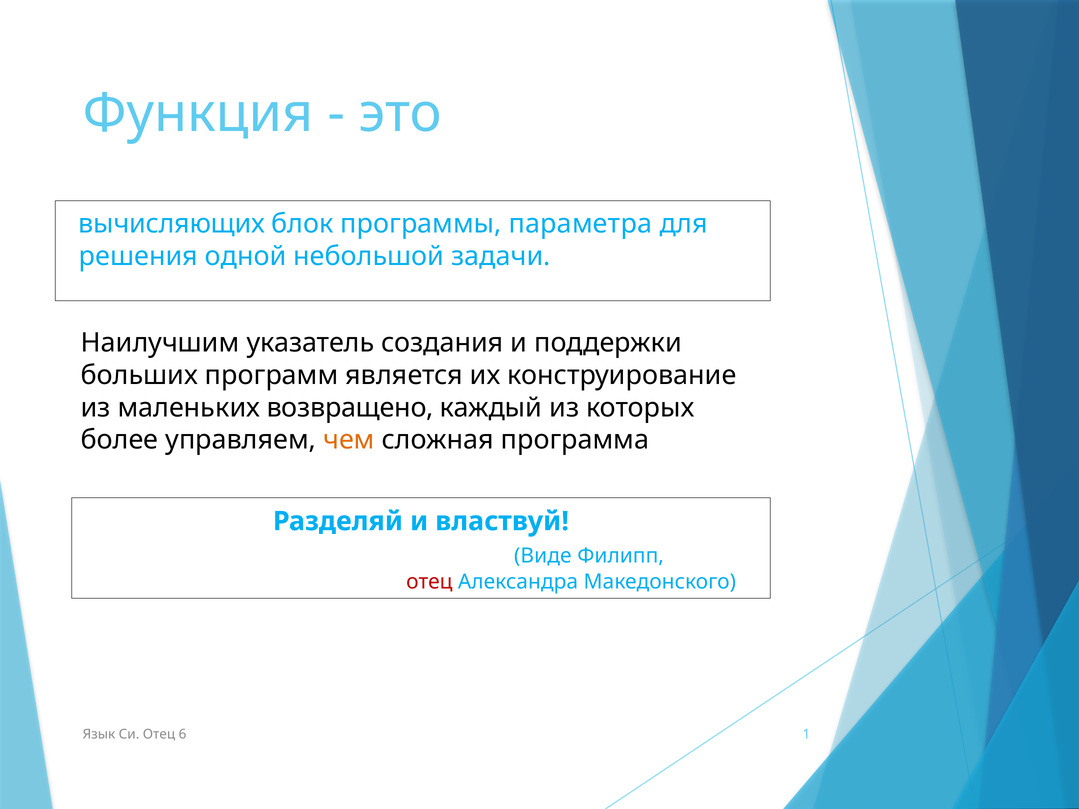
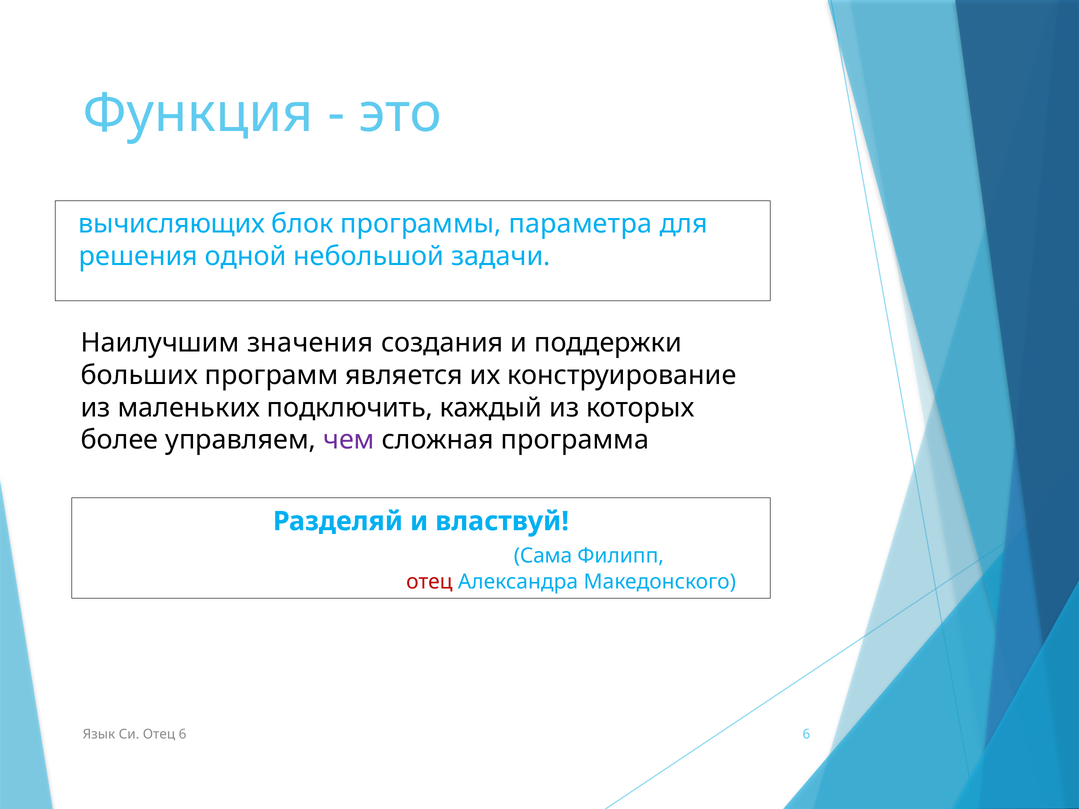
указатель: указатель -> значения
возвращено: возвращено -> подключить
чем colour: orange -> purple
Виде: Виде -> Сама
6 1: 1 -> 6
